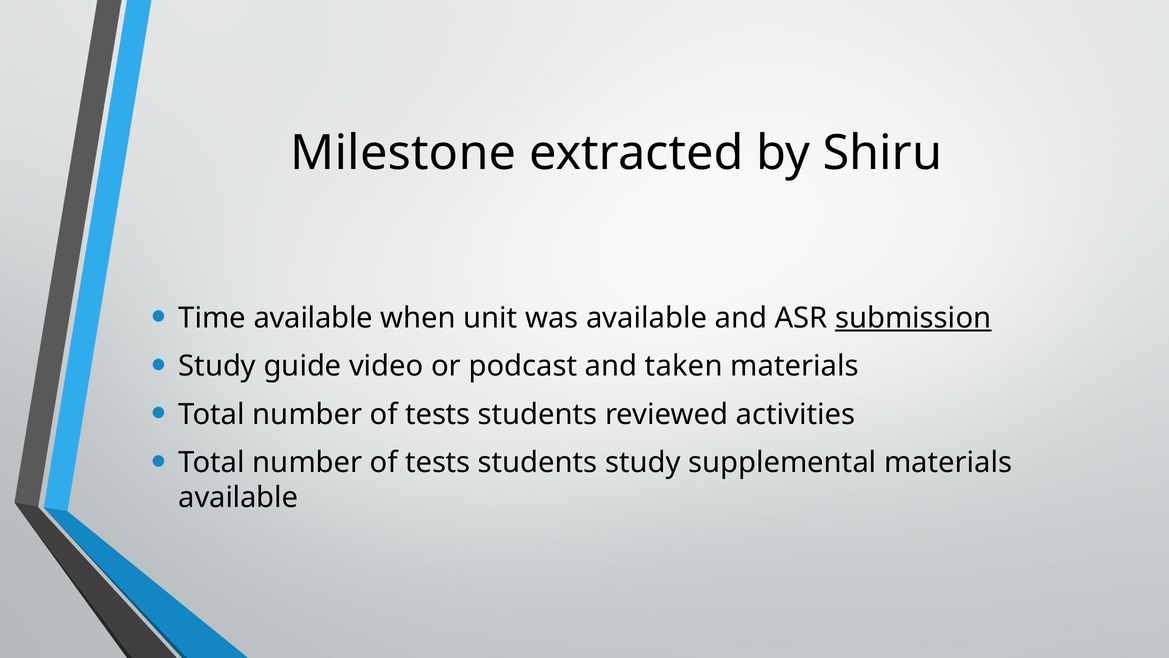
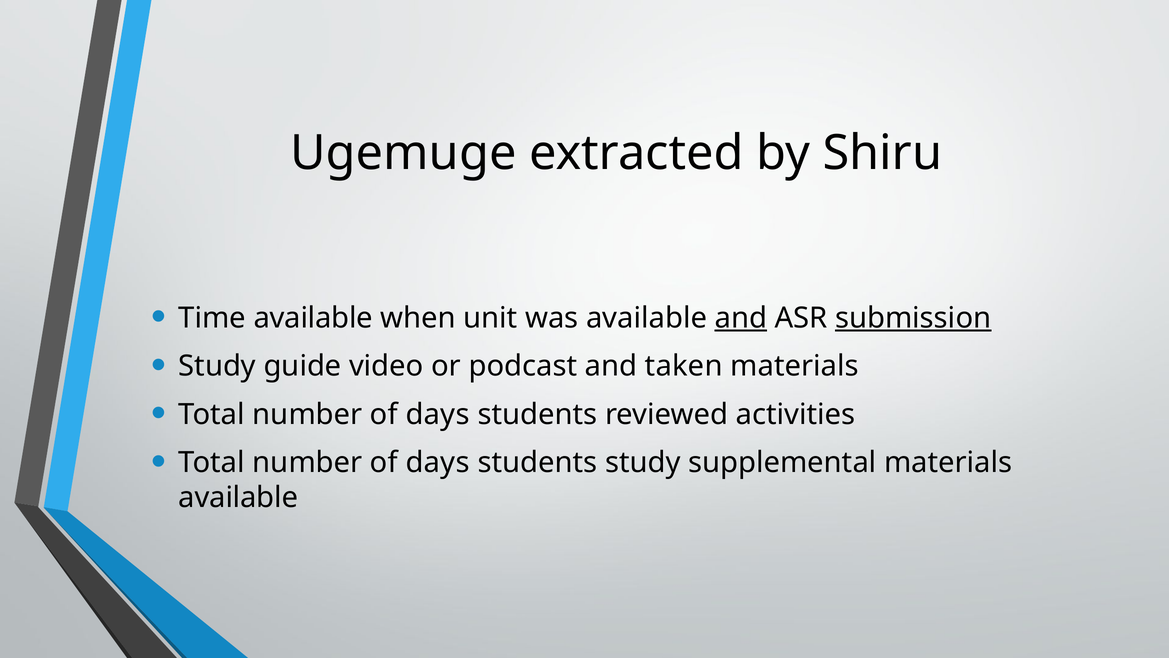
Milestone: Milestone -> Ugemuge
and at (741, 318) underline: none -> present
tests at (438, 414): tests -> days
tests at (438, 462): tests -> days
